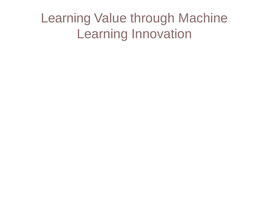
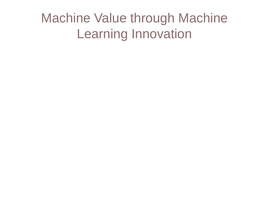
Learning at (66, 18): Learning -> Machine
